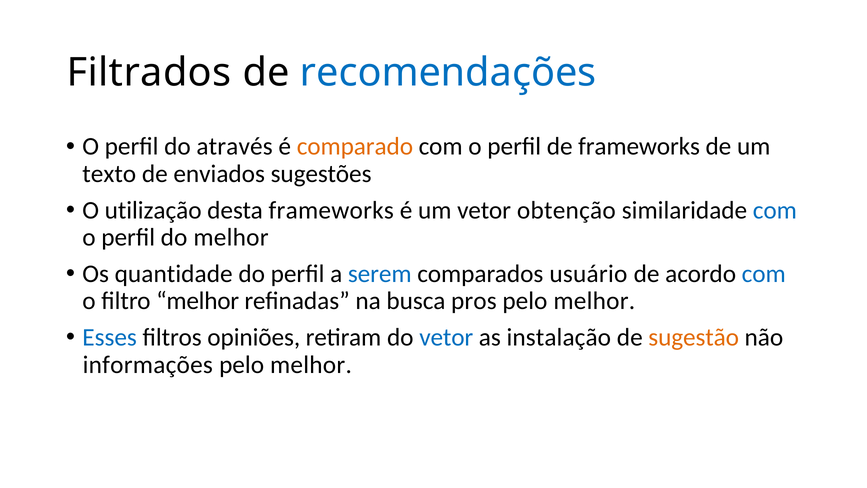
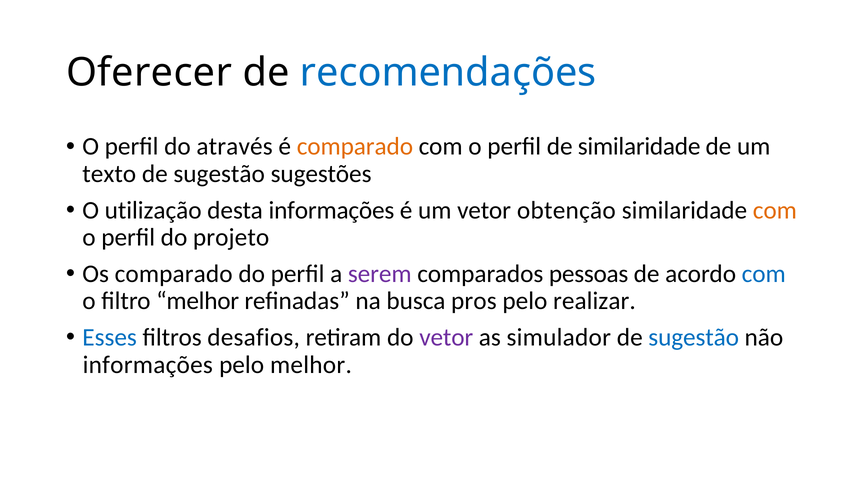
Filtrados: Filtrados -> Oferecer
de frameworks: frameworks -> similaridade
enviados at (219, 174): enviados -> sugestão
desta frameworks: frameworks -> informações
com at (775, 210) colour: blue -> orange
do melhor: melhor -> projeto
Os quantidade: quantidade -> comparado
serem colour: blue -> purple
usuário: usuário -> pessoas
melhor at (594, 301): melhor -> realizar
opiniões: opiniões -> desafios
vetor at (446, 337) colour: blue -> purple
instalação: instalação -> simulador
sugestão at (694, 337) colour: orange -> blue
